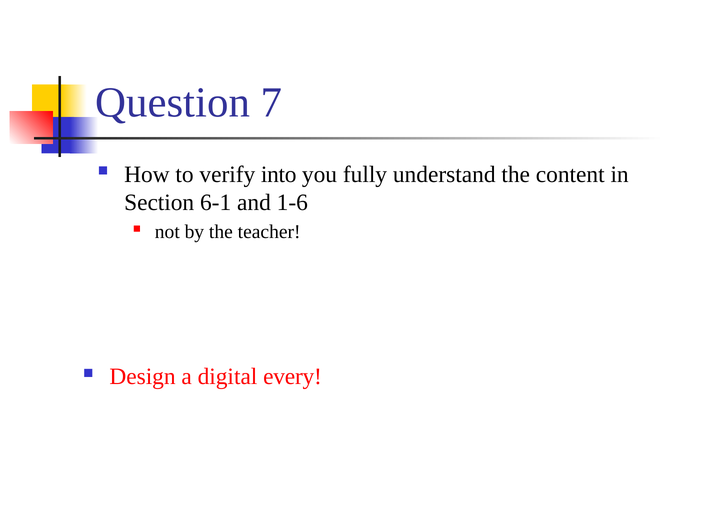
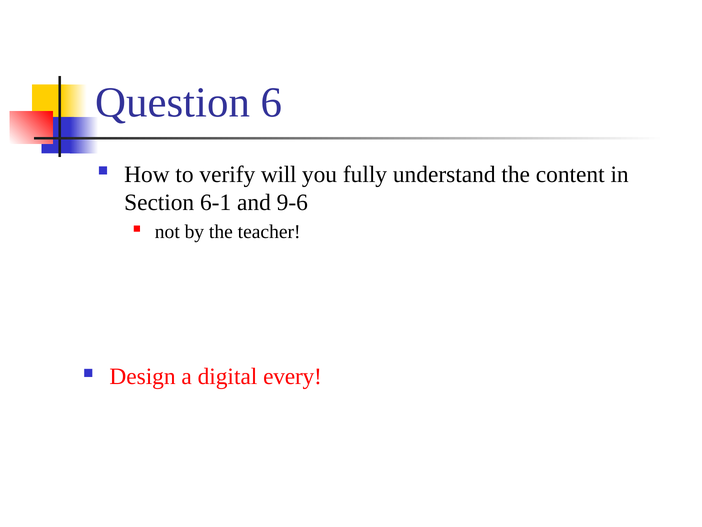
7: 7 -> 6
into: into -> will
1-6: 1-6 -> 9-6
